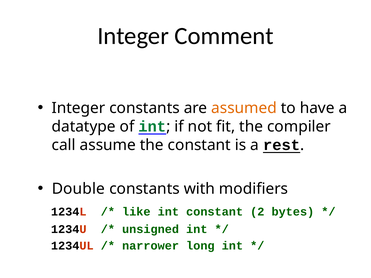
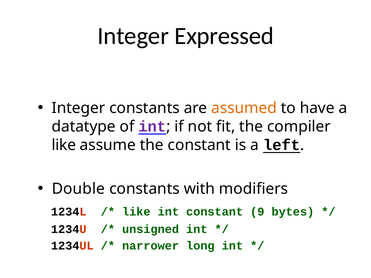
Comment: Comment -> Expressed
int at (152, 127) colour: green -> purple
call at (64, 145): call -> like
rest: rest -> left
2: 2 -> 9
